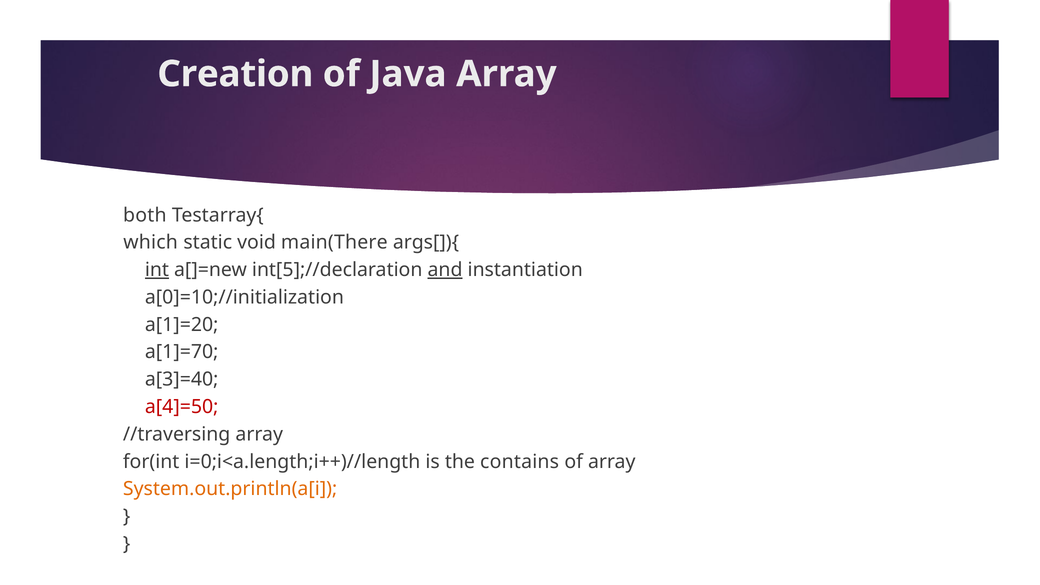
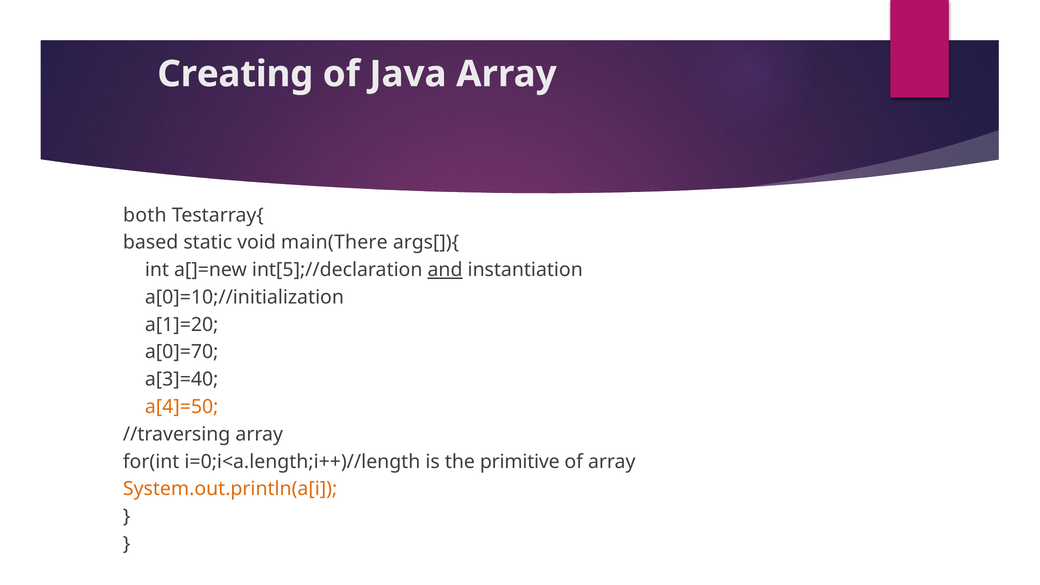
Creation: Creation -> Creating
which: which -> based
int underline: present -> none
a[1]=70: a[1]=70 -> a[0]=70
a[4]=50 colour: red -> orange
contains: contains -> primitive
